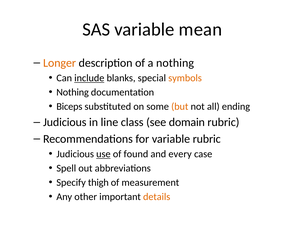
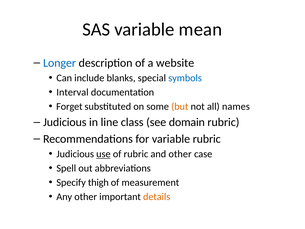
Longer colour: orange -> blue
a nothing: nothing -> website
include underline: present -> none
symbols colour: orange -> blue
Nothing at (73, 92): Nothing -> Interval
Biceps: Biceps -> Forget
ending: ending -> names
of found: found -> rubric
and every: every -> other
